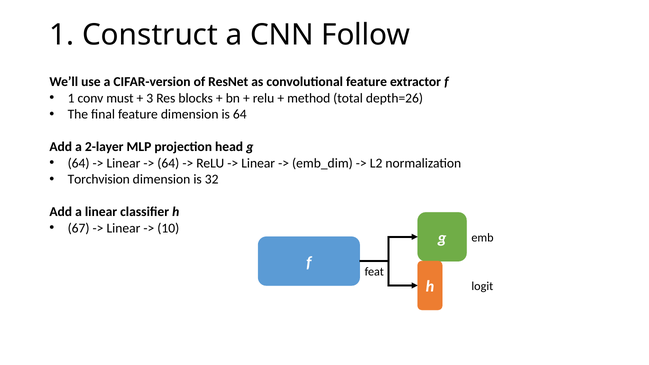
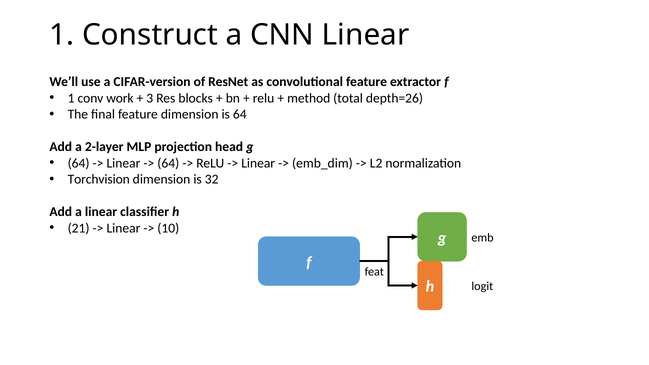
CNN Follow: Follow -> Linear
must: must -> work
67: 67 -> 21
